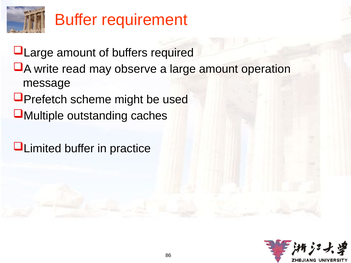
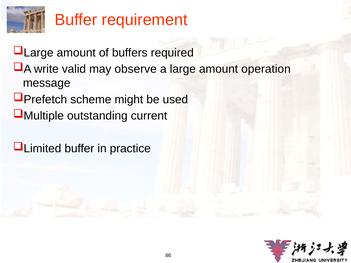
read: read -> valid
caches: caches -> current
